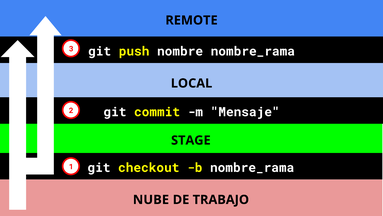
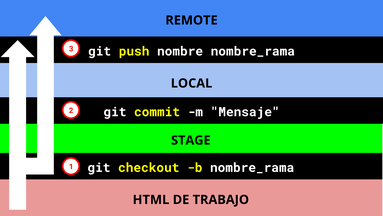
NUBE: NUBE -> HTML
